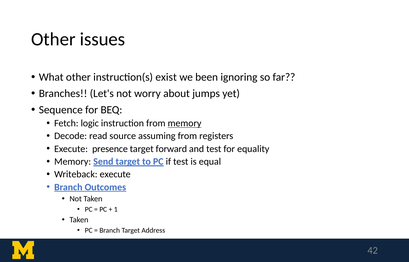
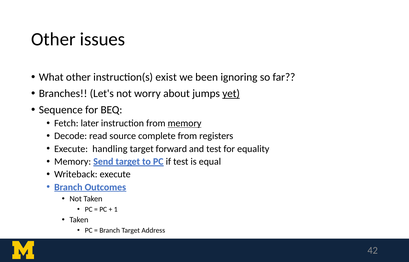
yet underline: none -> present
logic: logic -> later
assuming: assuming -> complete
presence: presence -> handling
